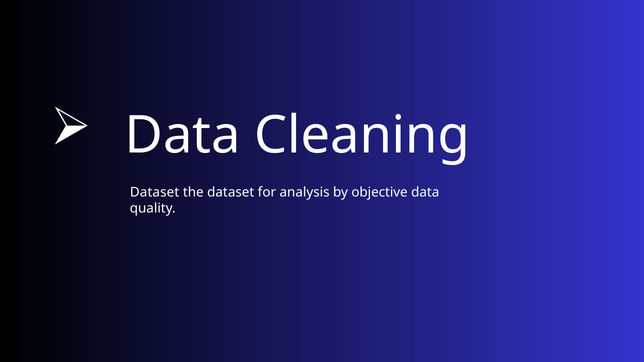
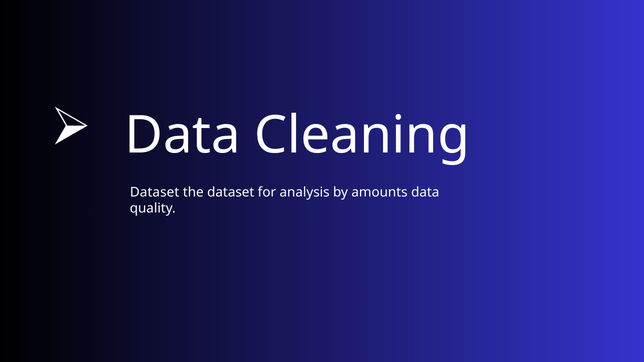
objective: objective -> amounts
